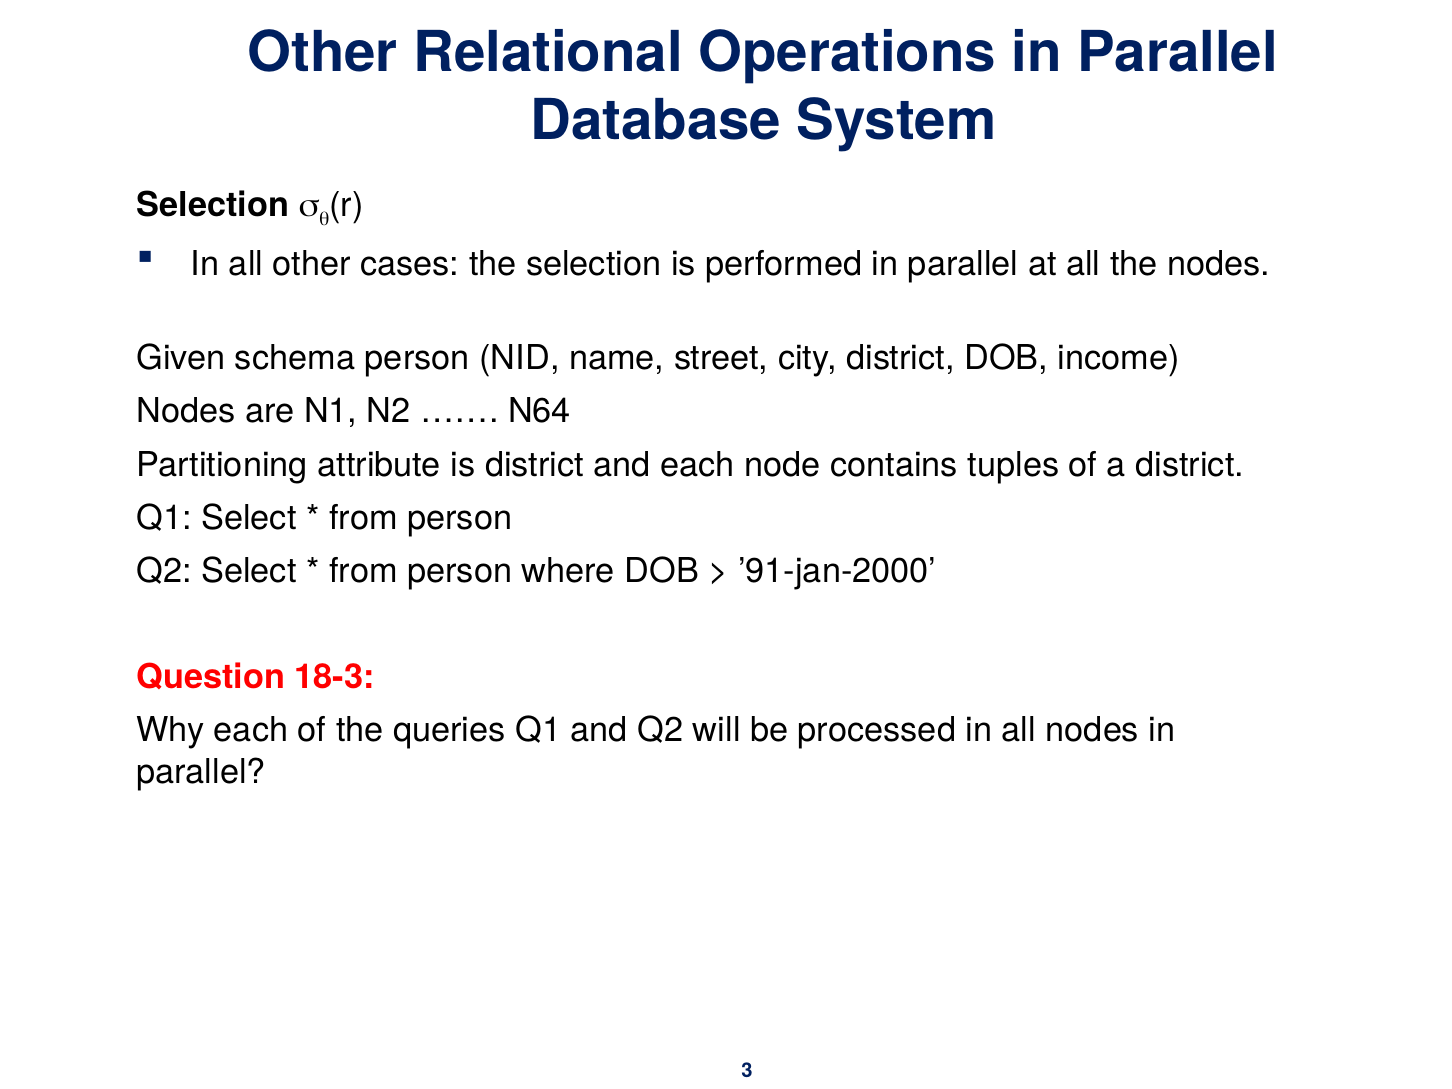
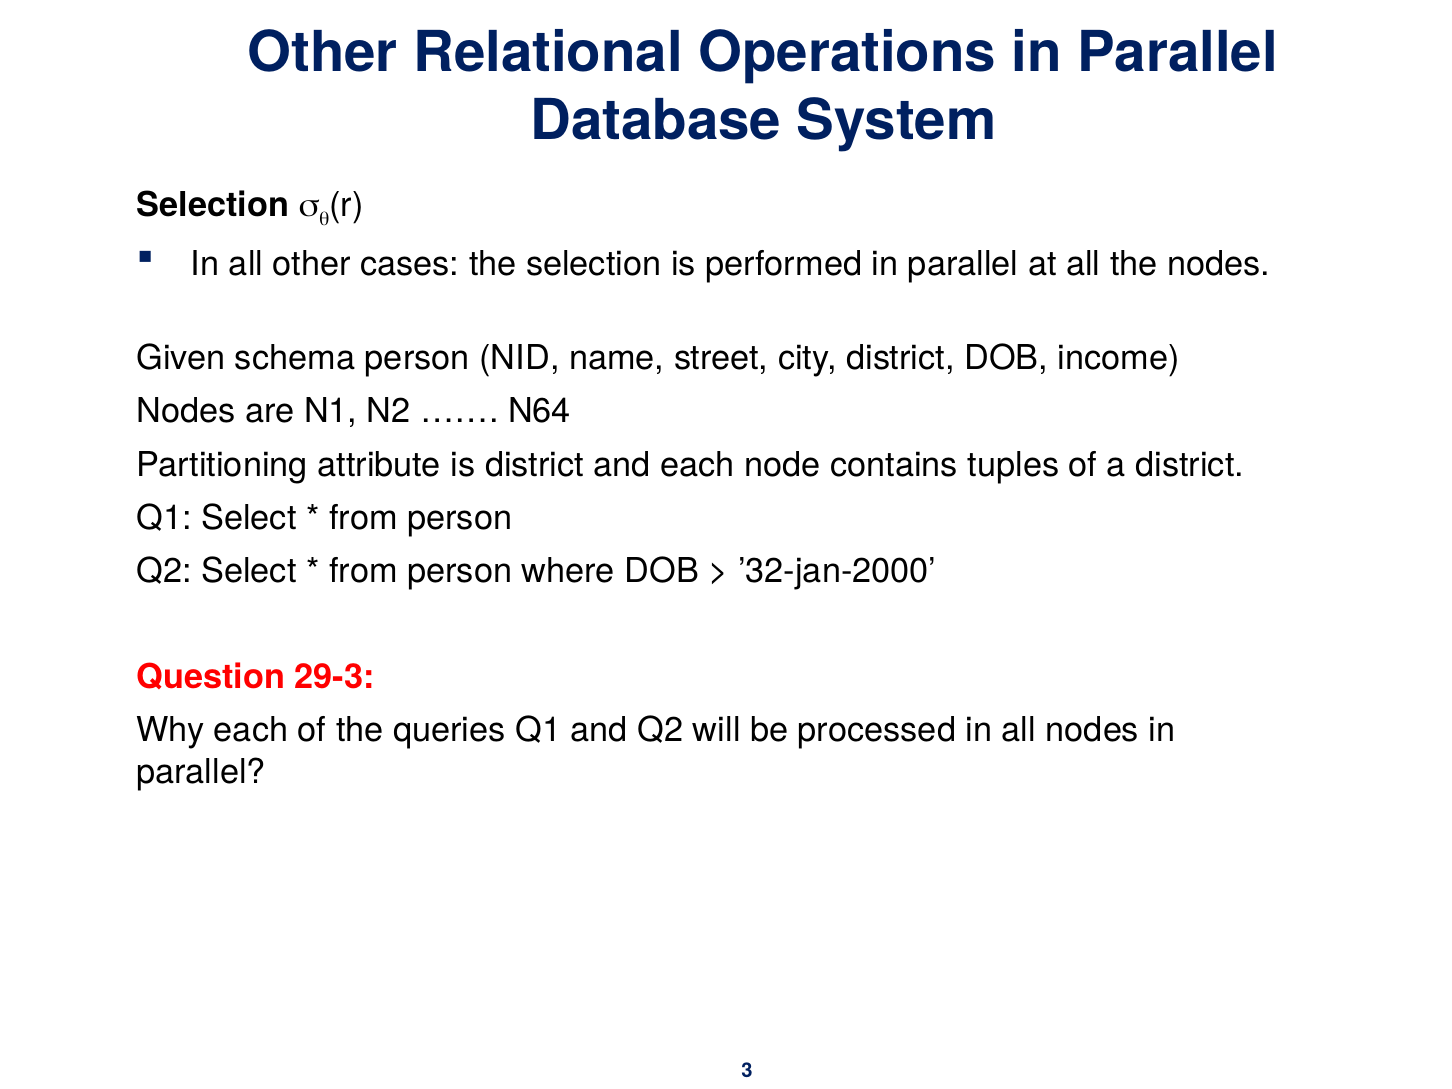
’91-jan-2000: ’91-jan-2000 -> ’32-jan-2000
18-3: 18-3 -> 29-3
